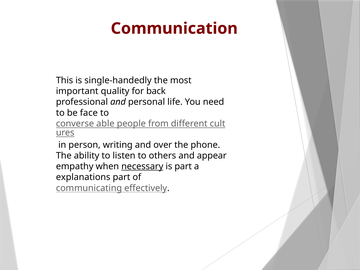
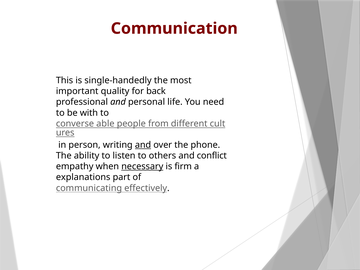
face: face -> with
and at (143, 145) underline: none -> present
appear: appear -> conflict
is part: part -> firm
